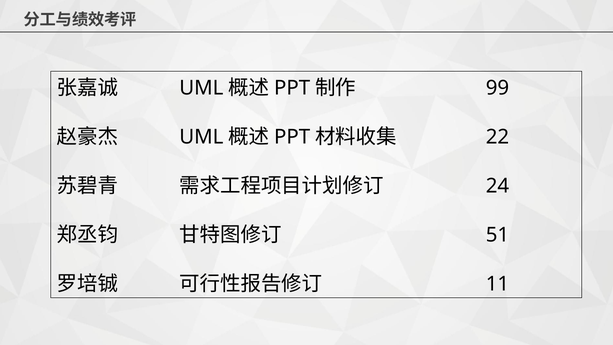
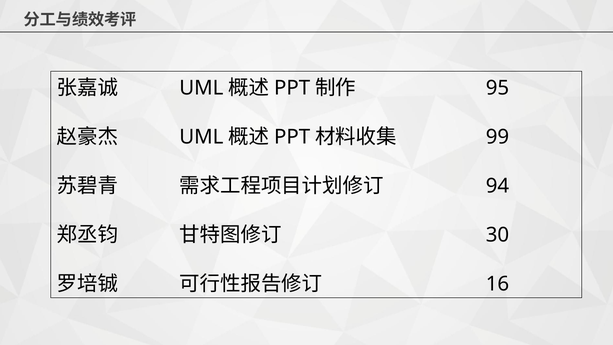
99: 99 -> 95
22: 22 -> 99
24: 24 -> 94
51: 51 -> 30
11: 11 -> 16
